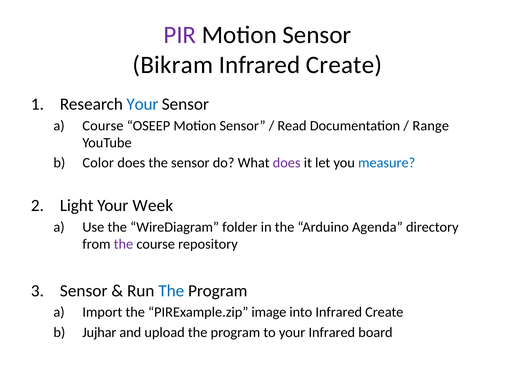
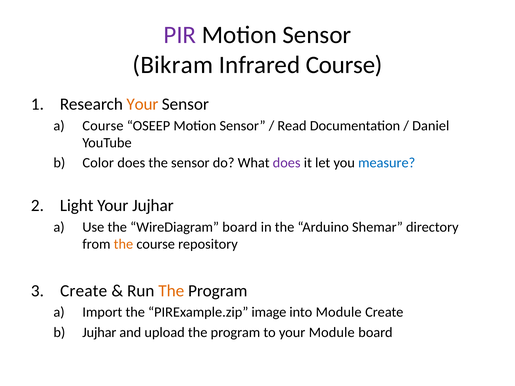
Create at (344, 65): Create -> Course
Your at (142, 104) colour: blue -> orange
Range: Range -> Daniel
Your Week: Week -> Jujhar
WireDiagram folder: folder -> board
Agenda: Agenda -> Shemar
the at (123, 244) colour: purple -> orange
Sensor at (84, 291): Sensor -> Create
The at (171, 291) colour: blue -> orange
into Infrared: Infrared -> Module
your Infrared: Infrared -> Module
